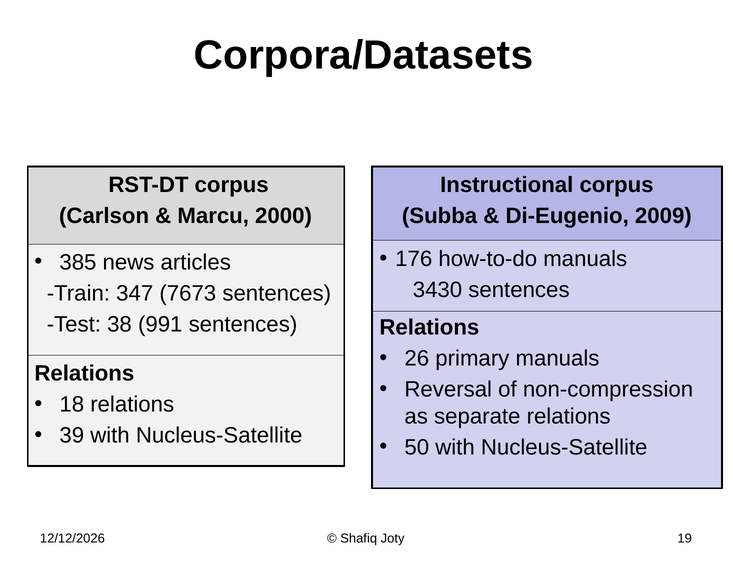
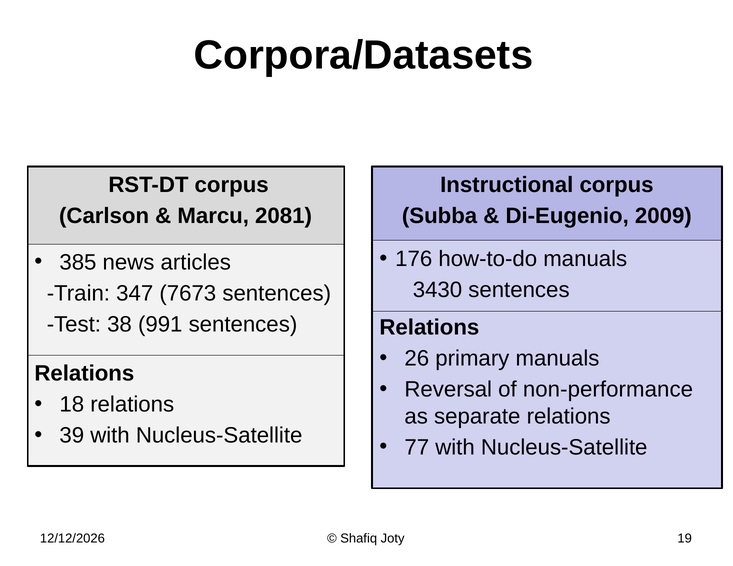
2000: 2000 -> 2081
non-compression: non-compression -> non-performance
50: 50 -> 77
